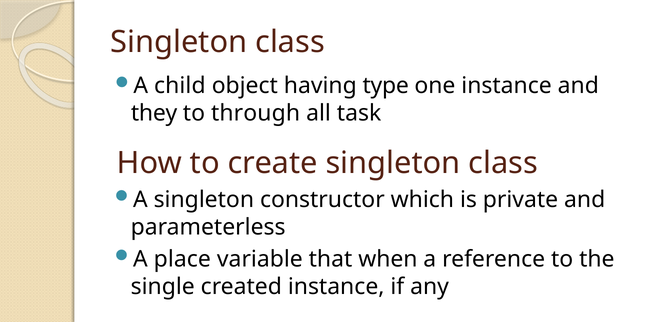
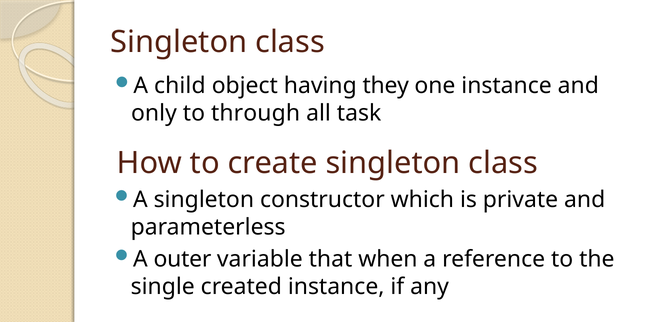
type: type -> they
they: they -> only
place: place -> outer
